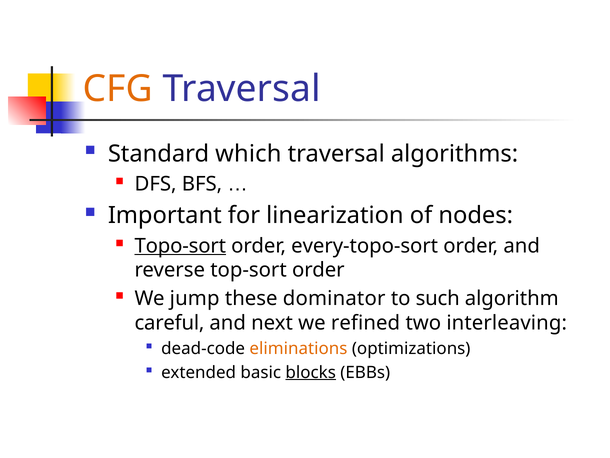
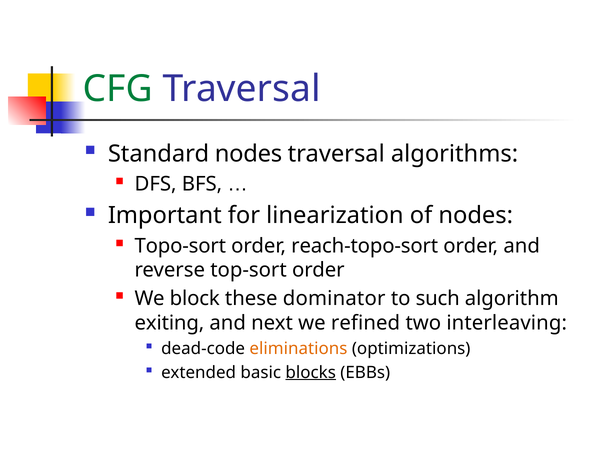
CFG colour: orange -> green
Standard which: which -> nodes
Topo-sort underline: present -> none
every-topo-sort: every-topo-sort -> reach-topo-sort
jump: jump -> block
careful: careful -> exiting
